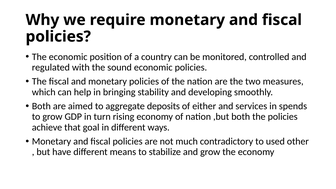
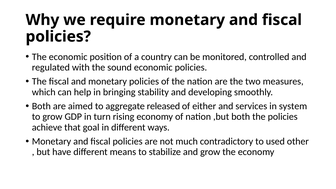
deposits: deposits -> released
spends: spends -> system
